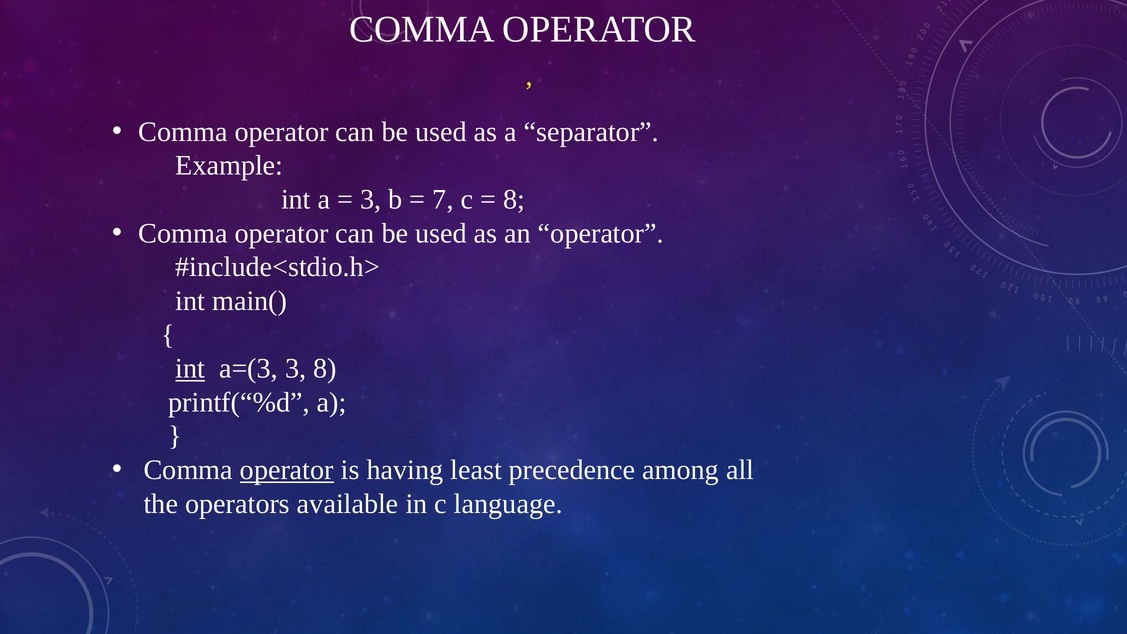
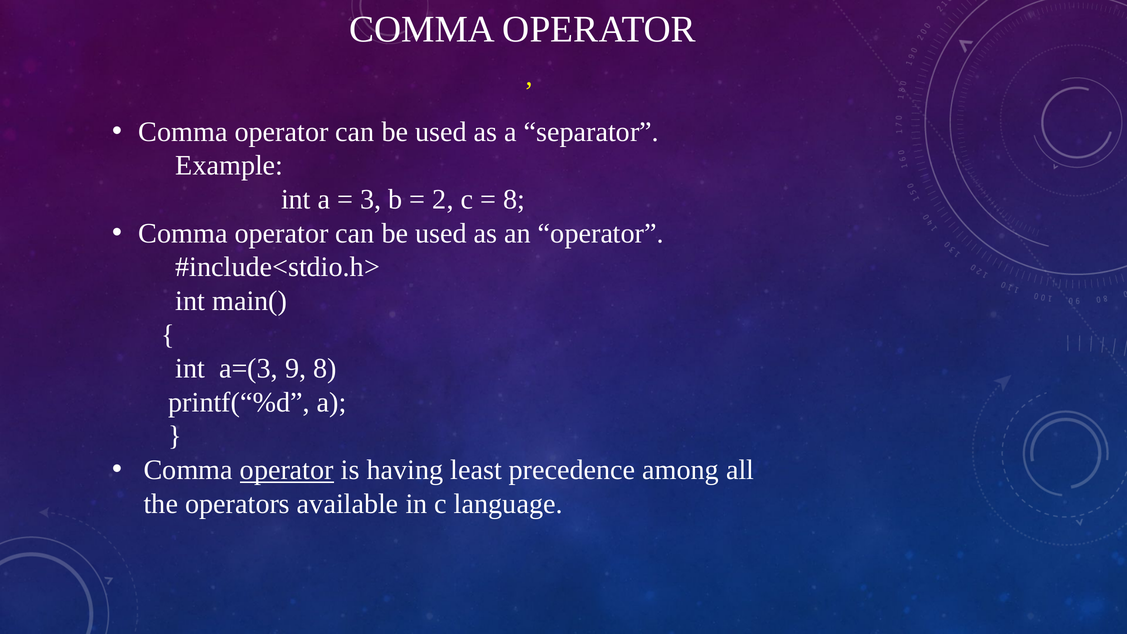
7: 7 -> 2
int at (190, 368) underline: present -> none
a=(3 3: 3 -> 9
